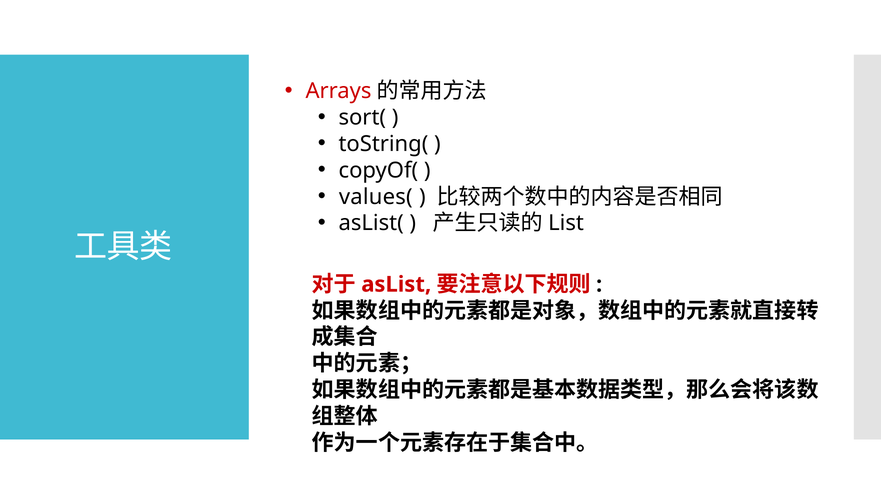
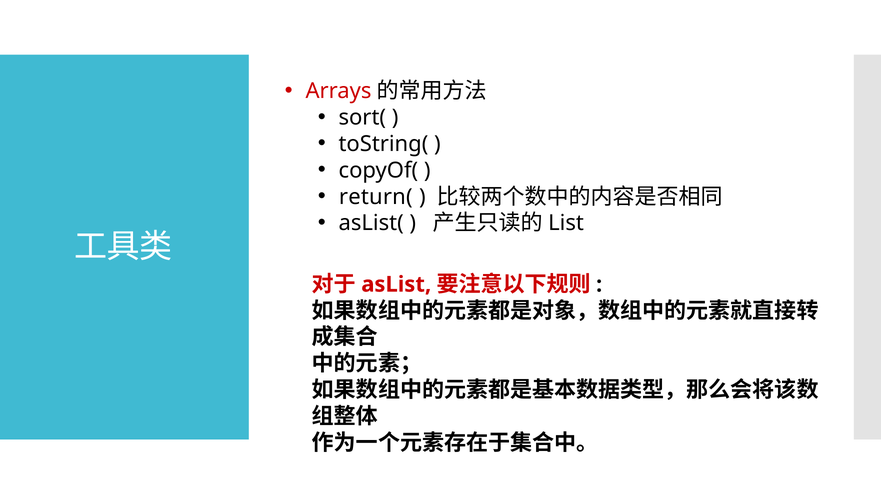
values(: values( -> return(
